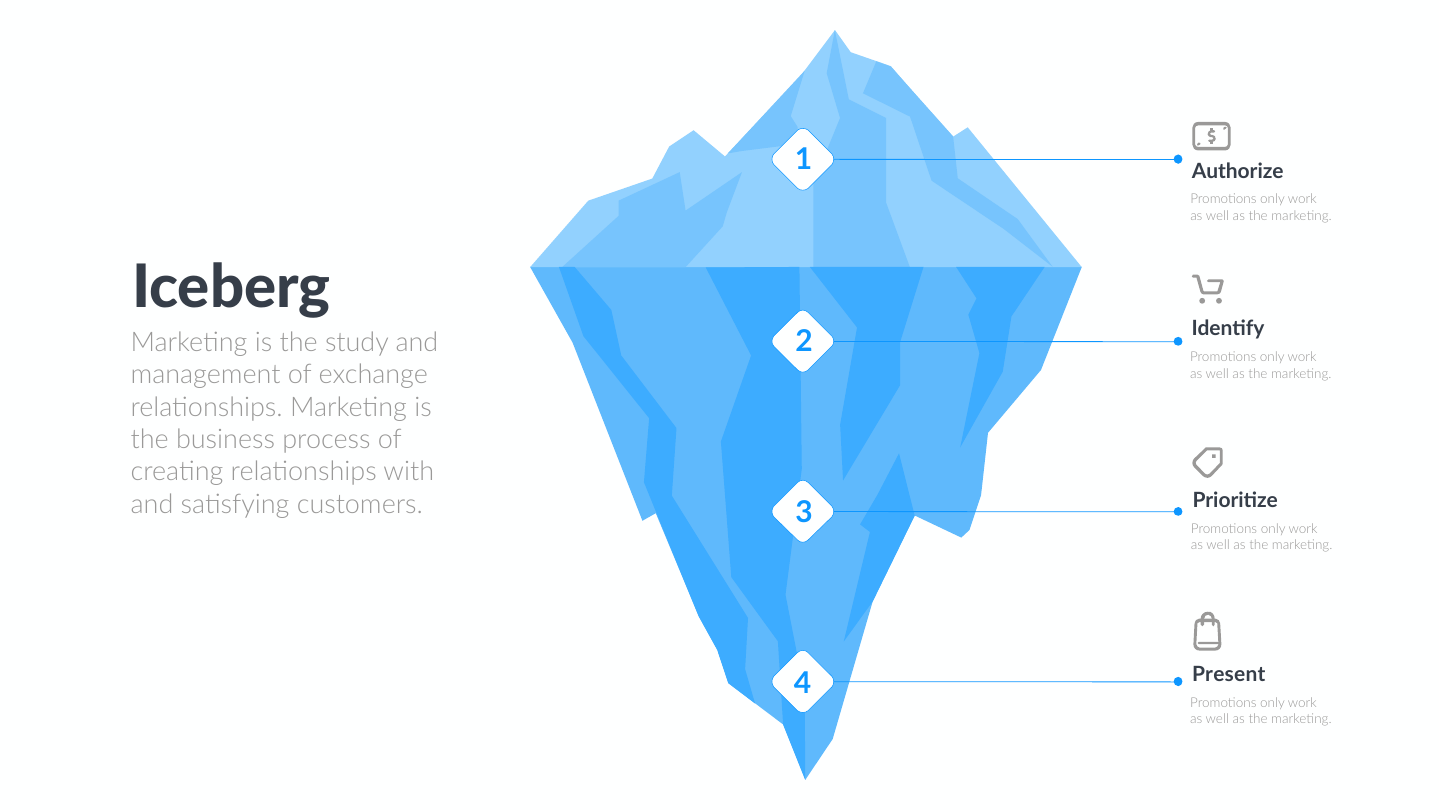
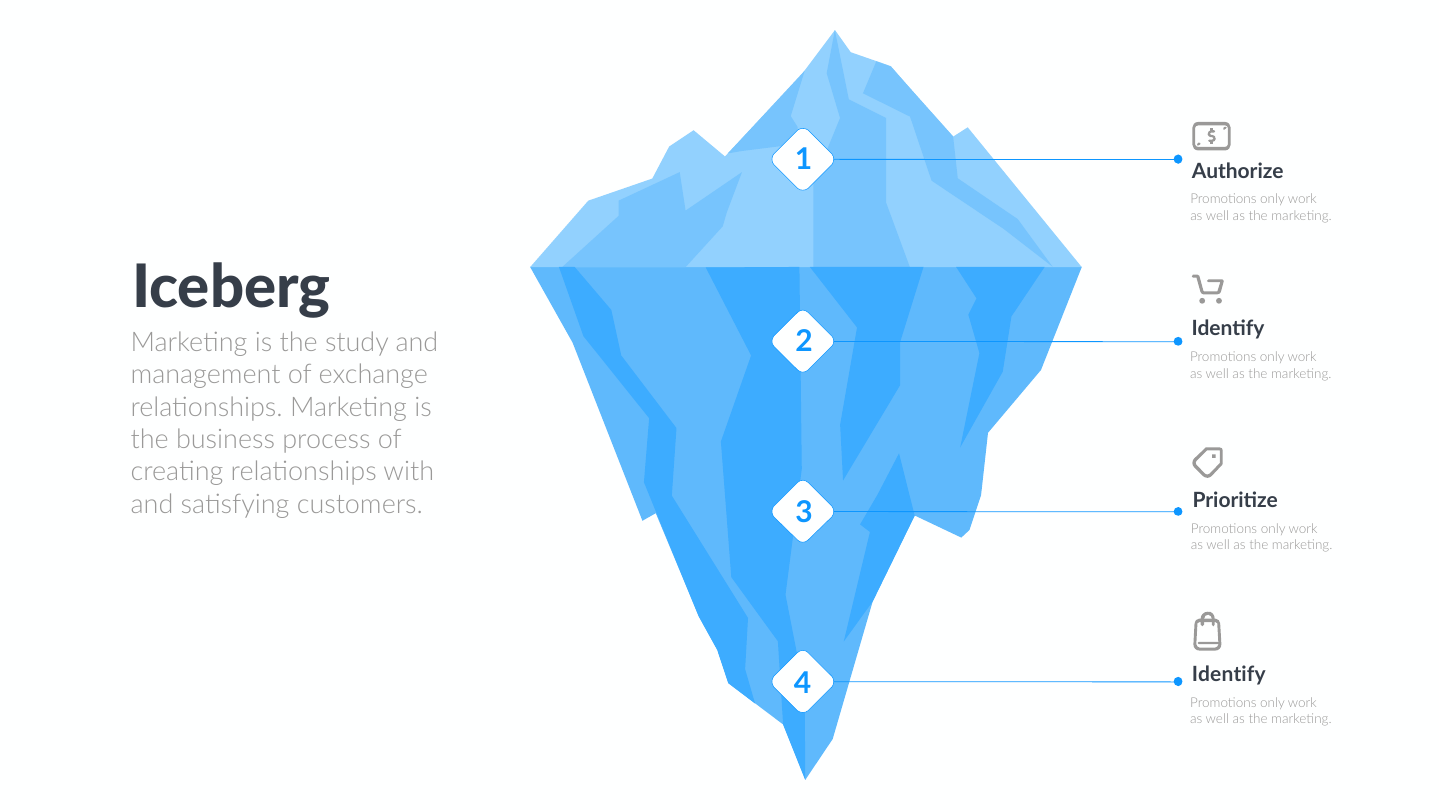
Present at (1229, 675): Present -> Identify
